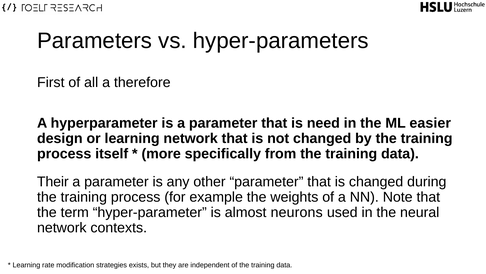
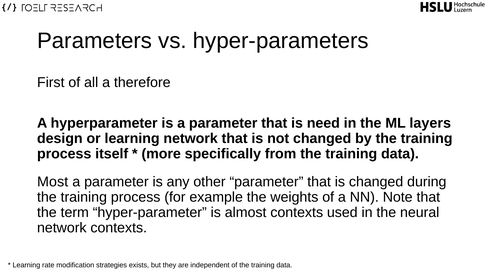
easier: easier -> layers
Their: Their -> Most
almost neurons: neurons -> contexts
